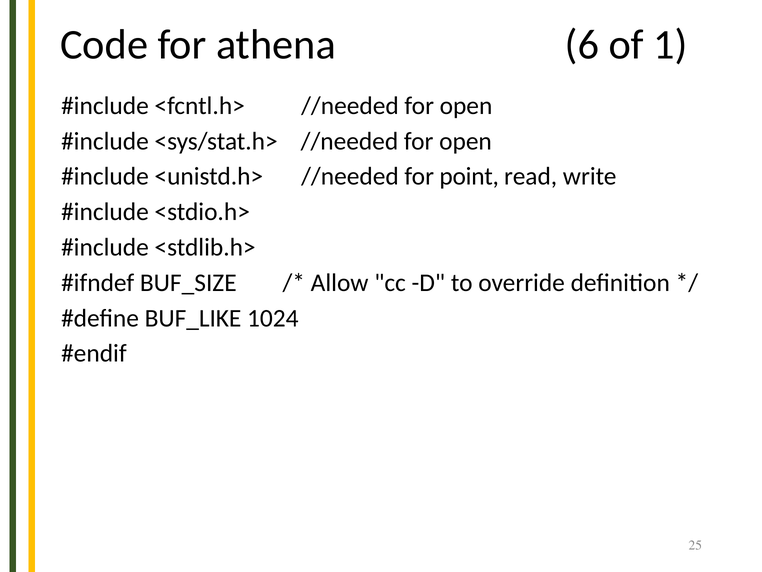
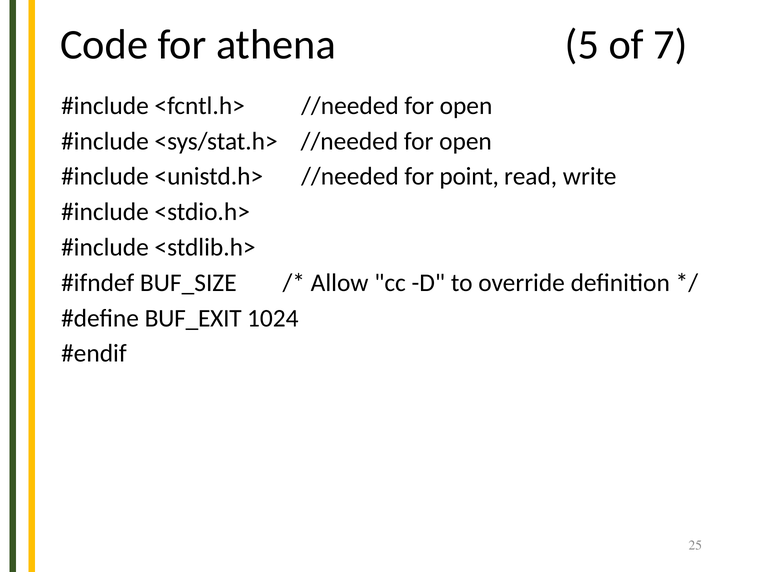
6: 6 -> 5
1: 1 -> 7
BUF_LIKE: BUF_LIKE -> BUF_EXIT
